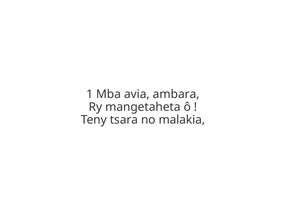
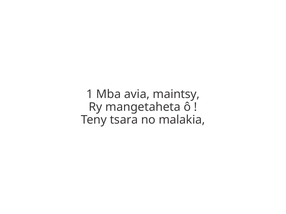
ambara: ambara -> maintsy
